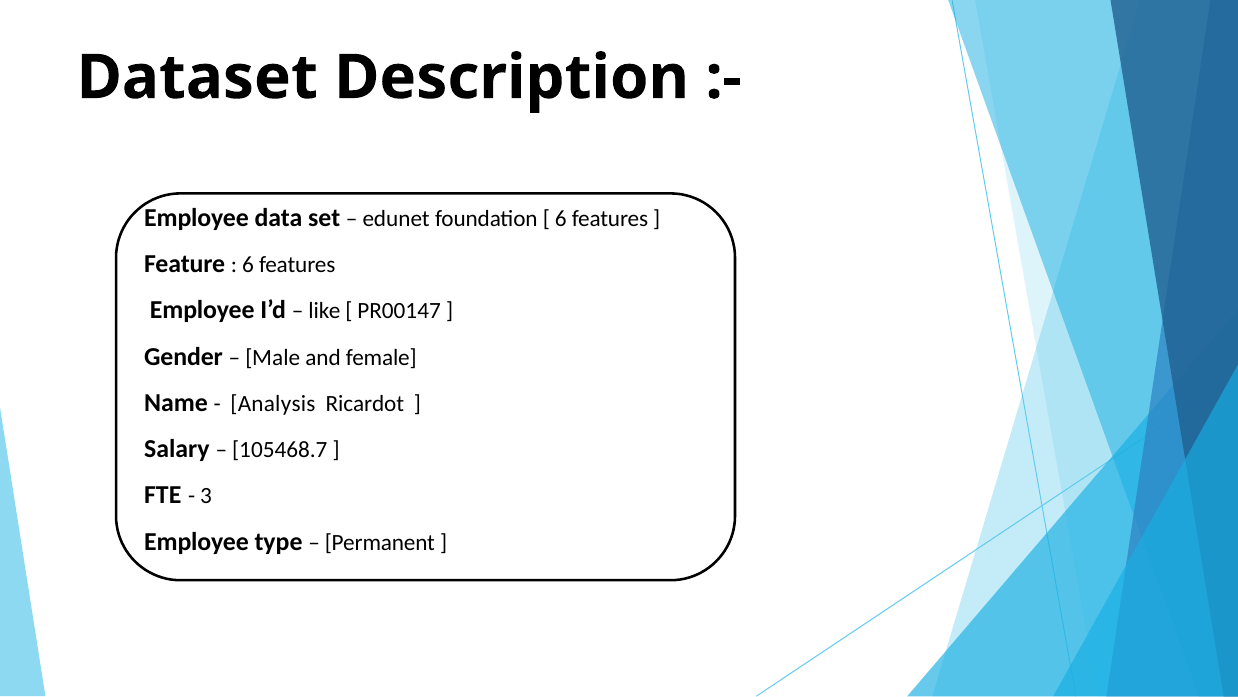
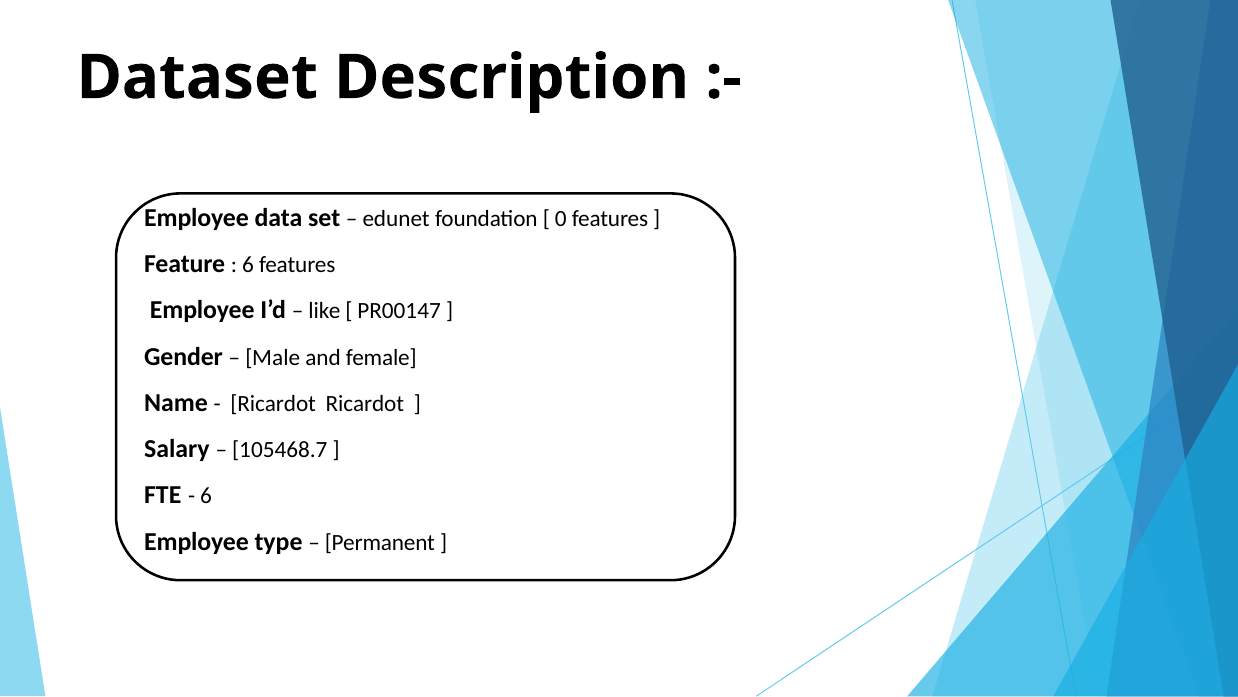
6 at (561, 219): 6 -> 0
Analysis at (273, 404): Analysis -> Ricardot
3 at (206, 496): 3 -> 6
